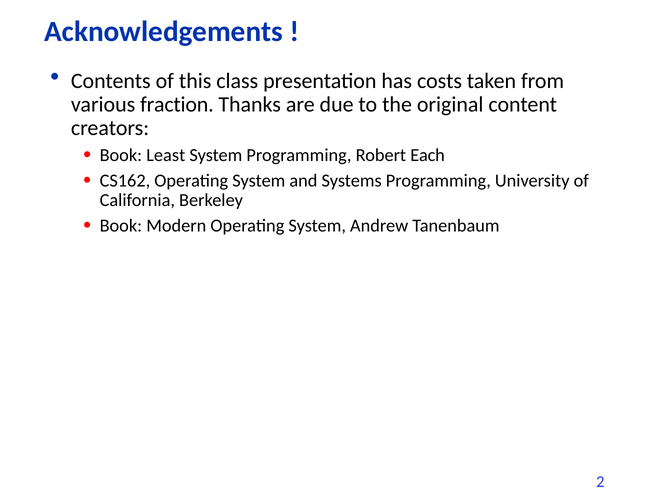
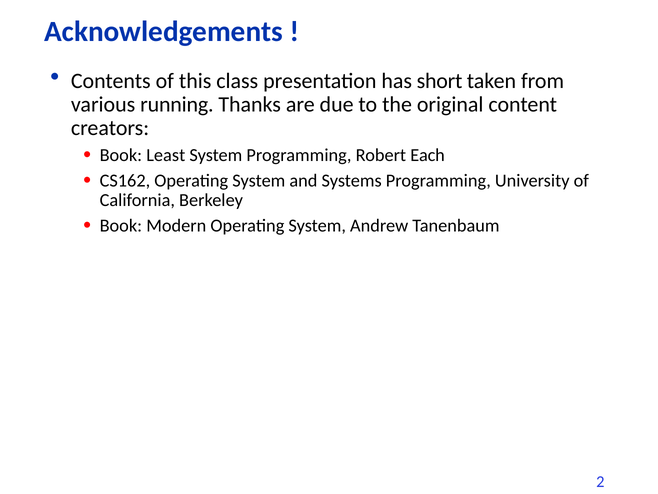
costs: costs -> short
fraction: fraction -> running
